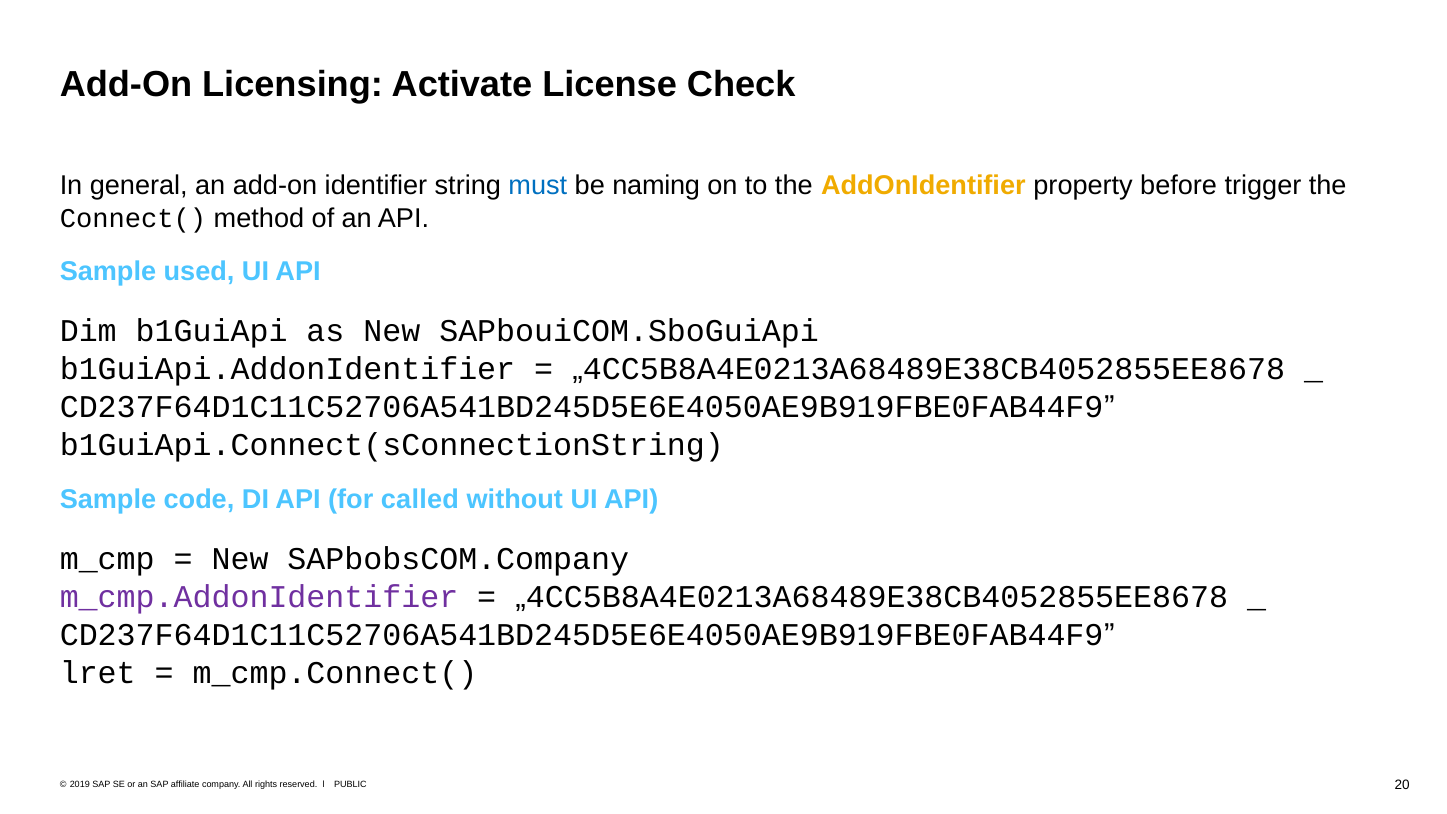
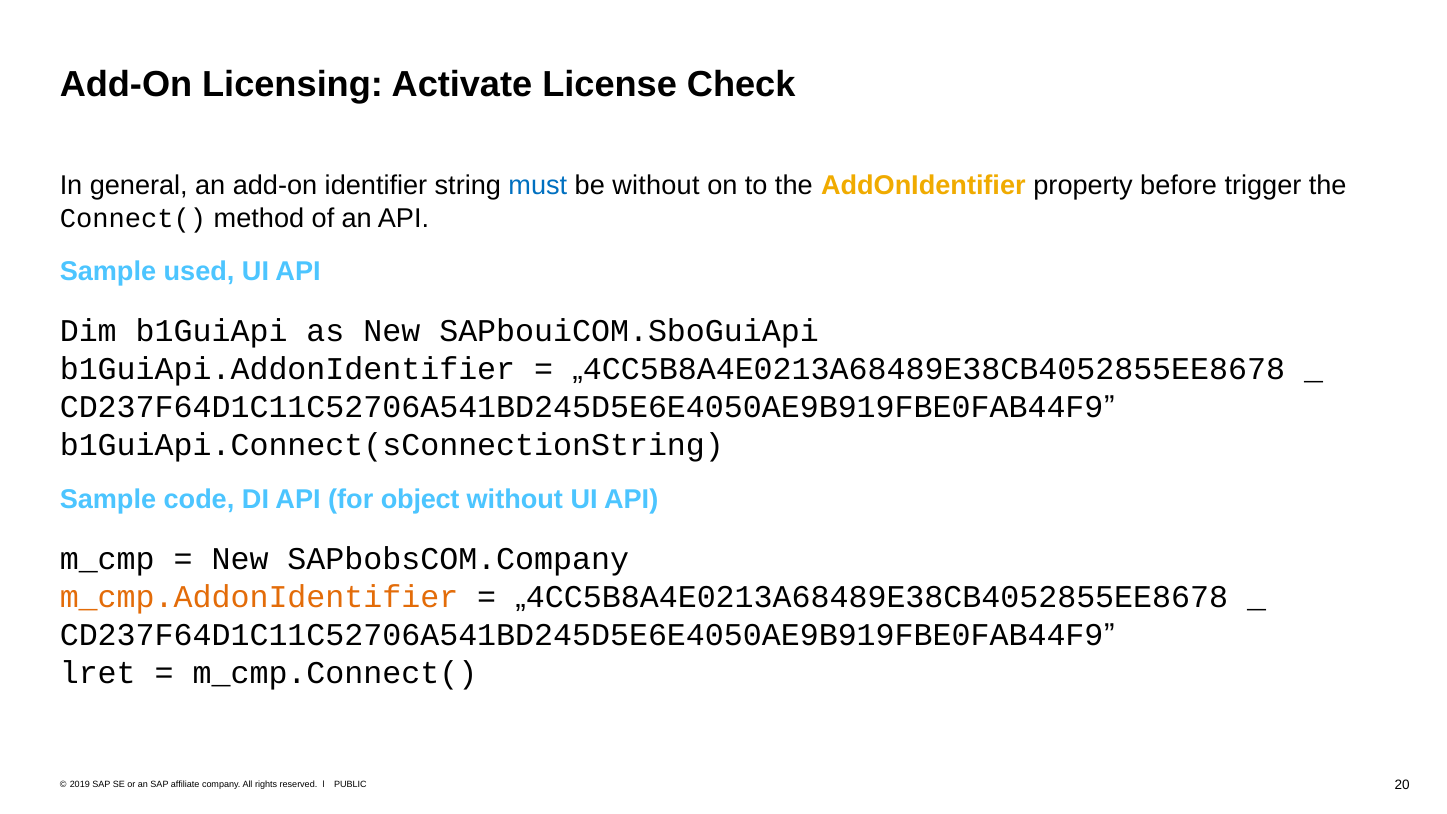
be naming: naming -> without
called: called -> object
m_cmp.AddonIdentifier colour: purple -> orange
